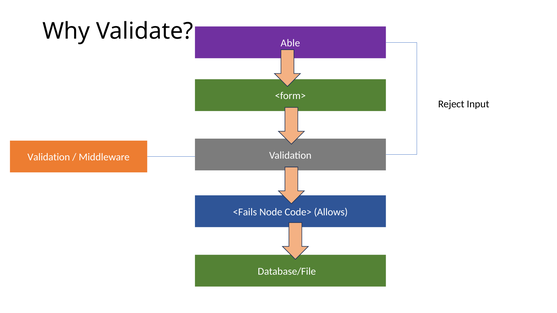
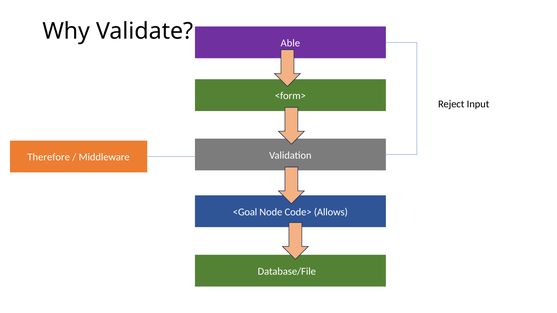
Validation at (49, 157): Validation -> Therefore
<Fails: <Fails -> <Goal
